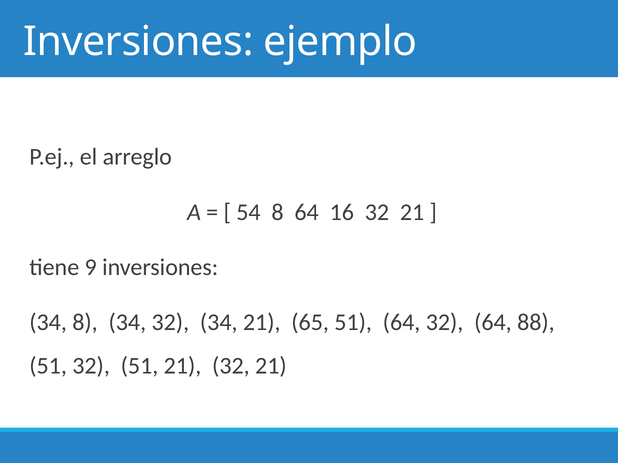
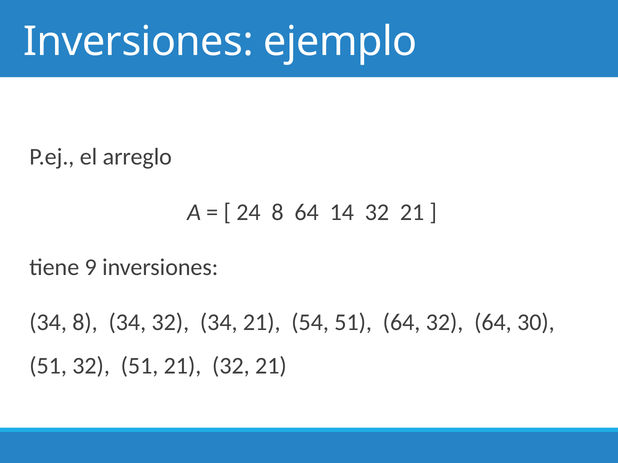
54: 54 -> 24
16: 16 -> 14
65: 65 -> 54
88: 88 -> 30
